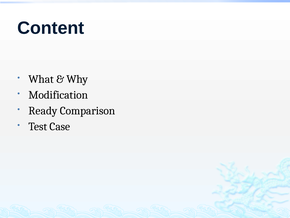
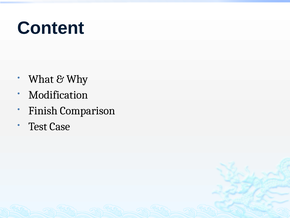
Ready: Ready -> Finish
